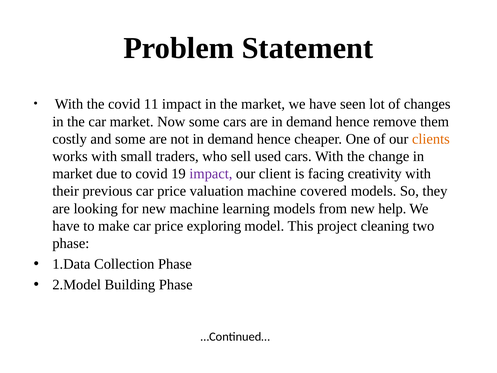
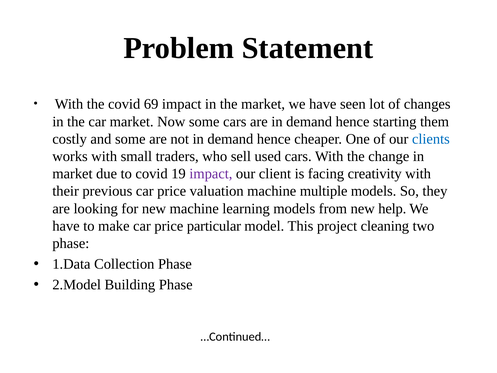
11: 11 -> 69
remove: remove -> starting
clients colour: orange -> blue
covered: covered -> multiple
exploring: exploring -> particular
